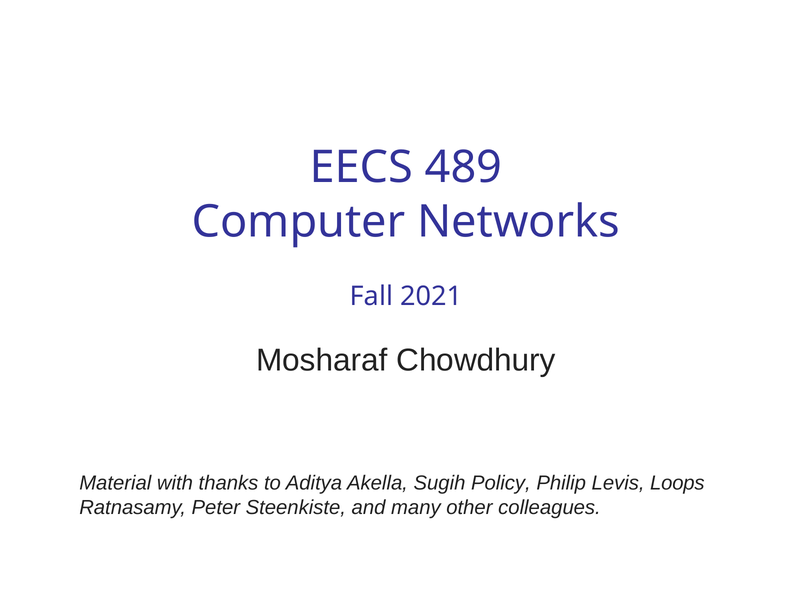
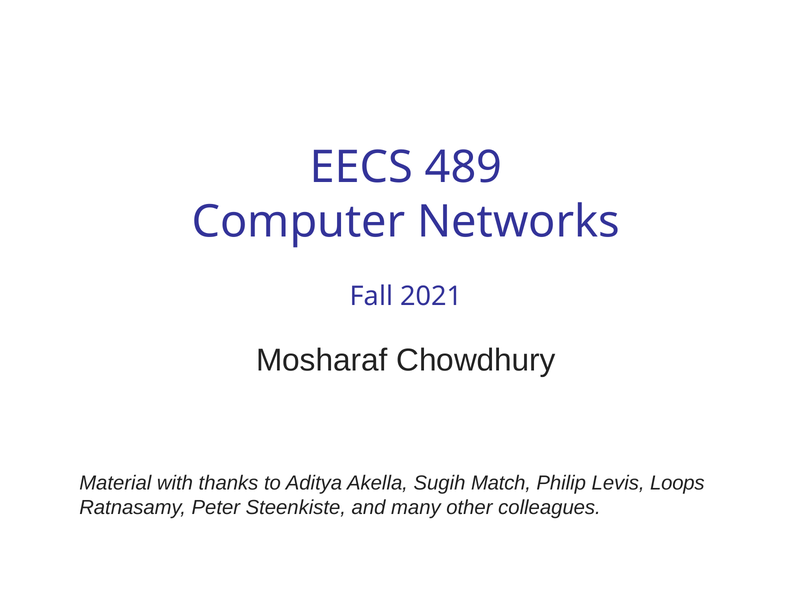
Policy: Policy -> Match
